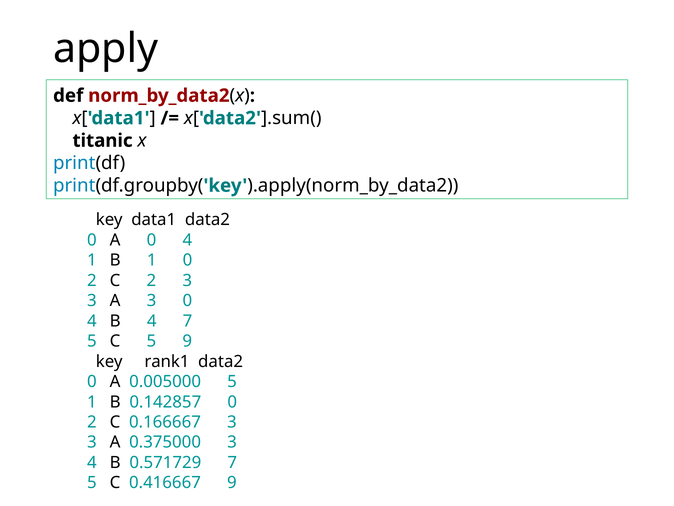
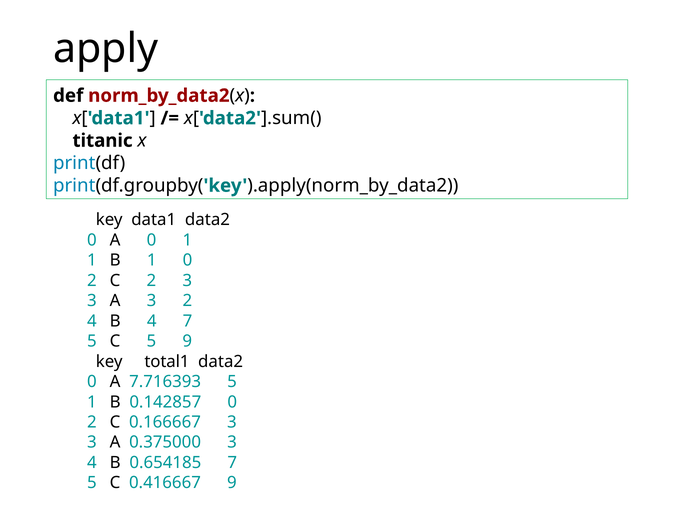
A 0 4: 4 -> 1
3 0: 0 -> 2
rank1: rank1 -> total1
0.005000: 0.005000 -> 7.716393
0.571729: 0.571729 -> 0.654185
